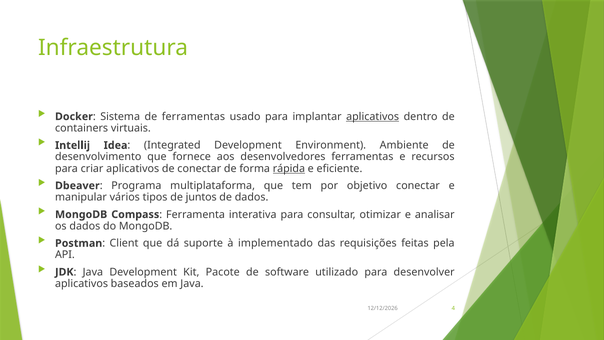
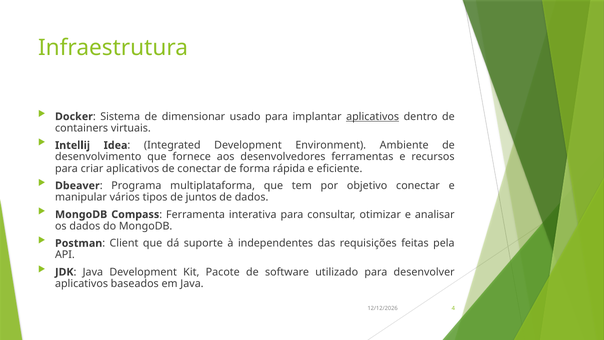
de ferramentas: ferramentas -> dimensionar
rápida underline: present -> none
implementado: implementado -> independentes
